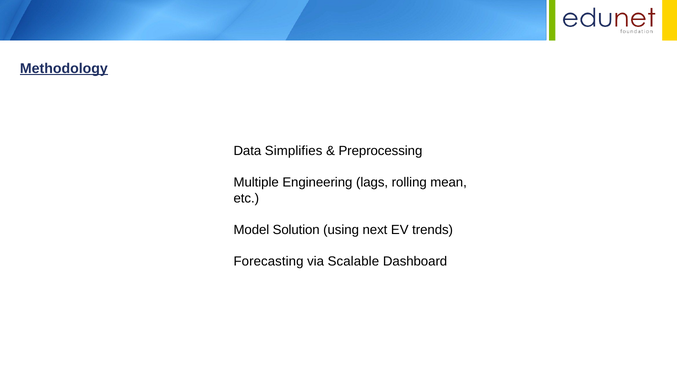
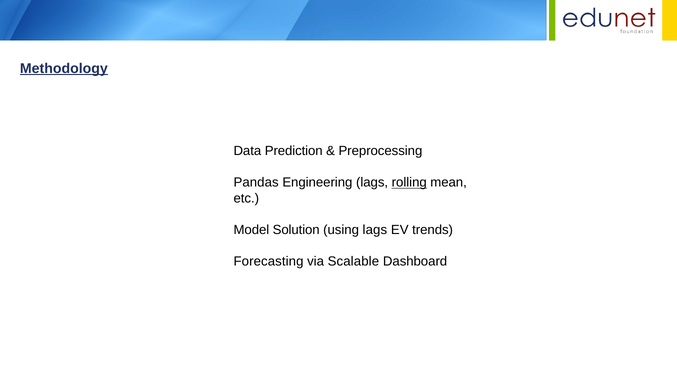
Simplifies: Simplifies -> Prediction
Multiple: Multiple -> Pandas
rolling underline: none -> present
using next: next -> lags
